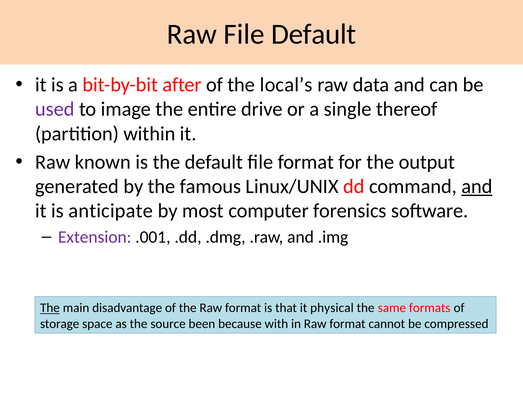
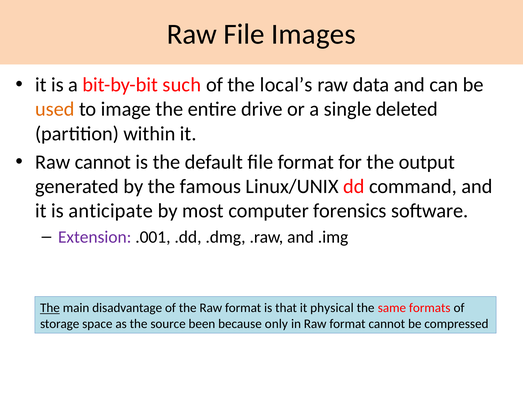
File Default: Default -> Images
after: after -> such
used colour: purple -> orange
thereof: thereof -> deleted
Raw known: known -> cannot
and at (477, 186) underline: present -> none
with: with -> only
